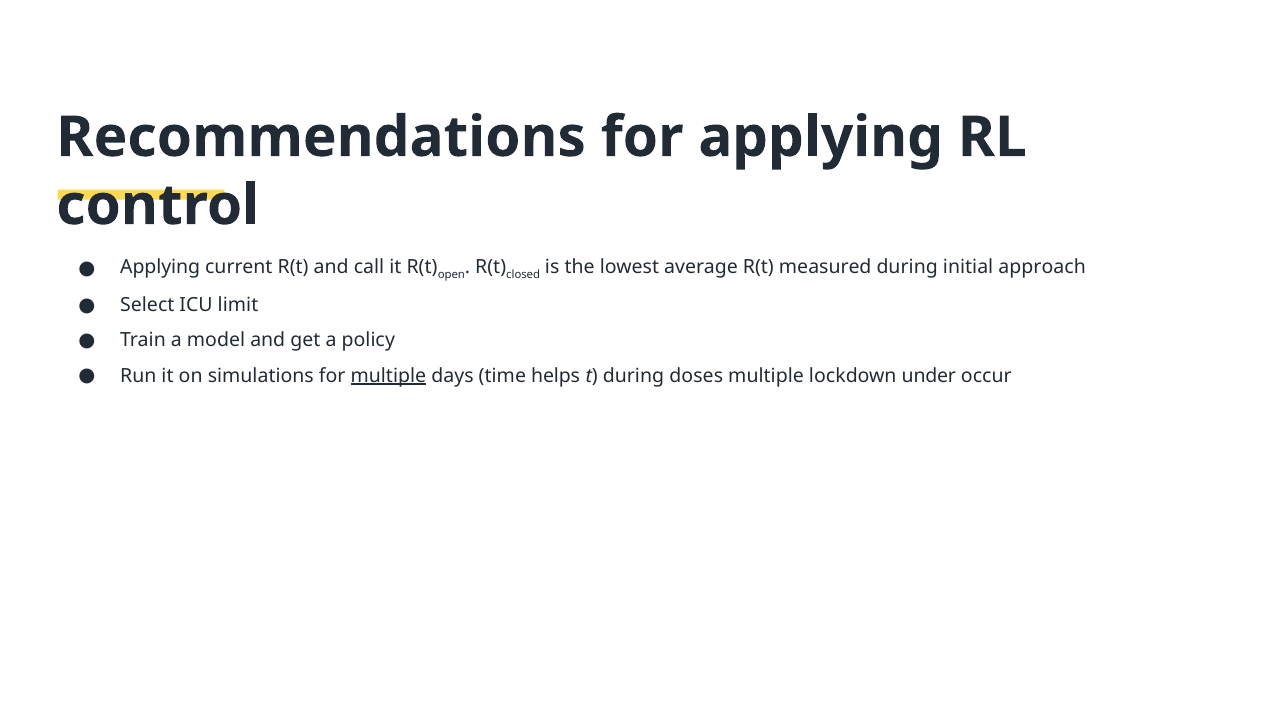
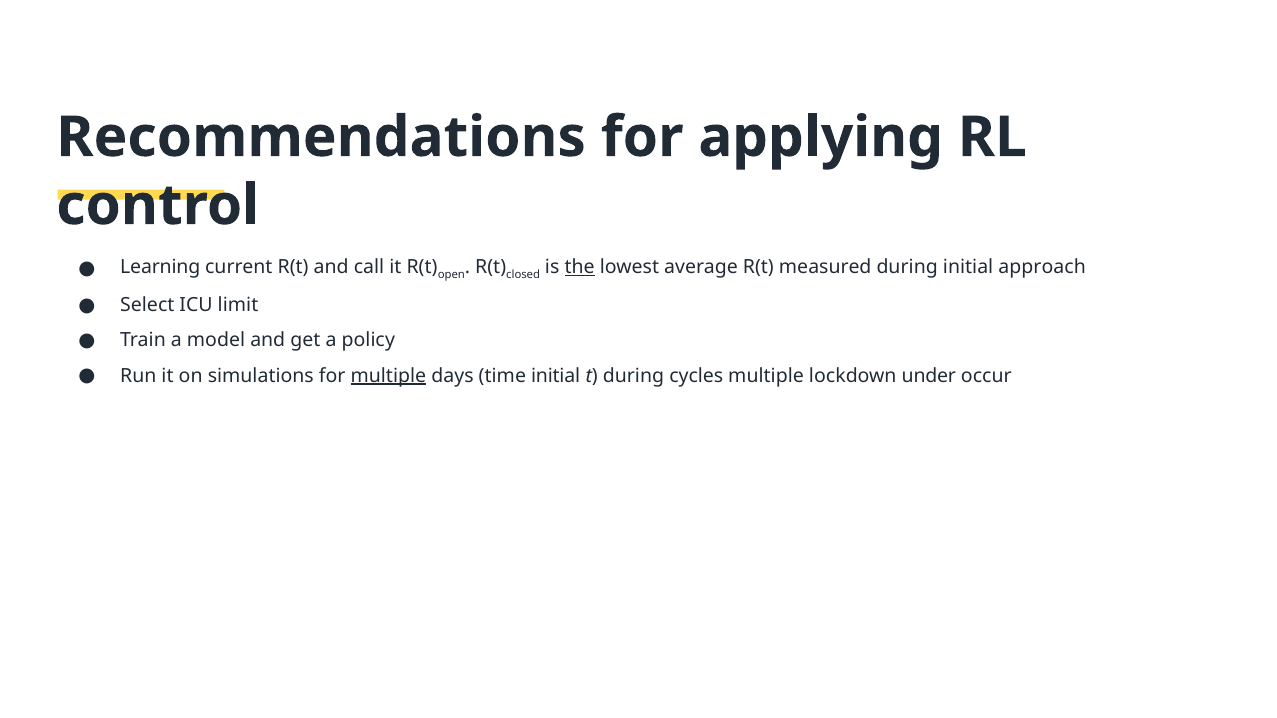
Applying at (160, 267): Applying -> Learning
the underline: none -> present
time helps: helps -> initial
doses: doses -> cycles
